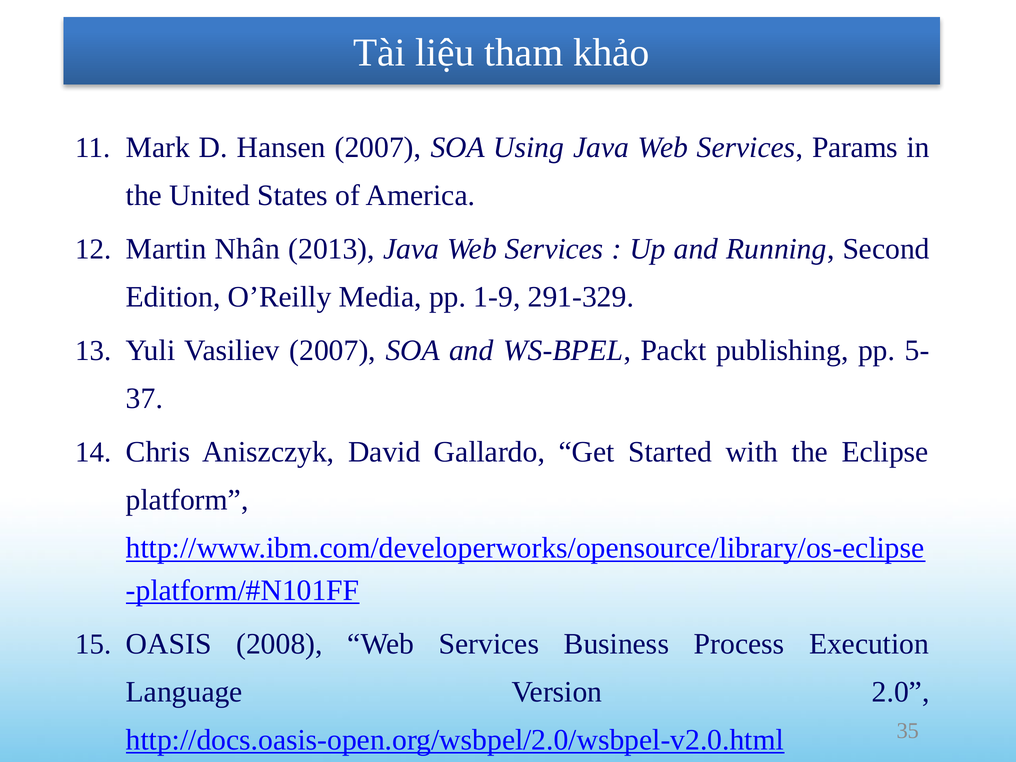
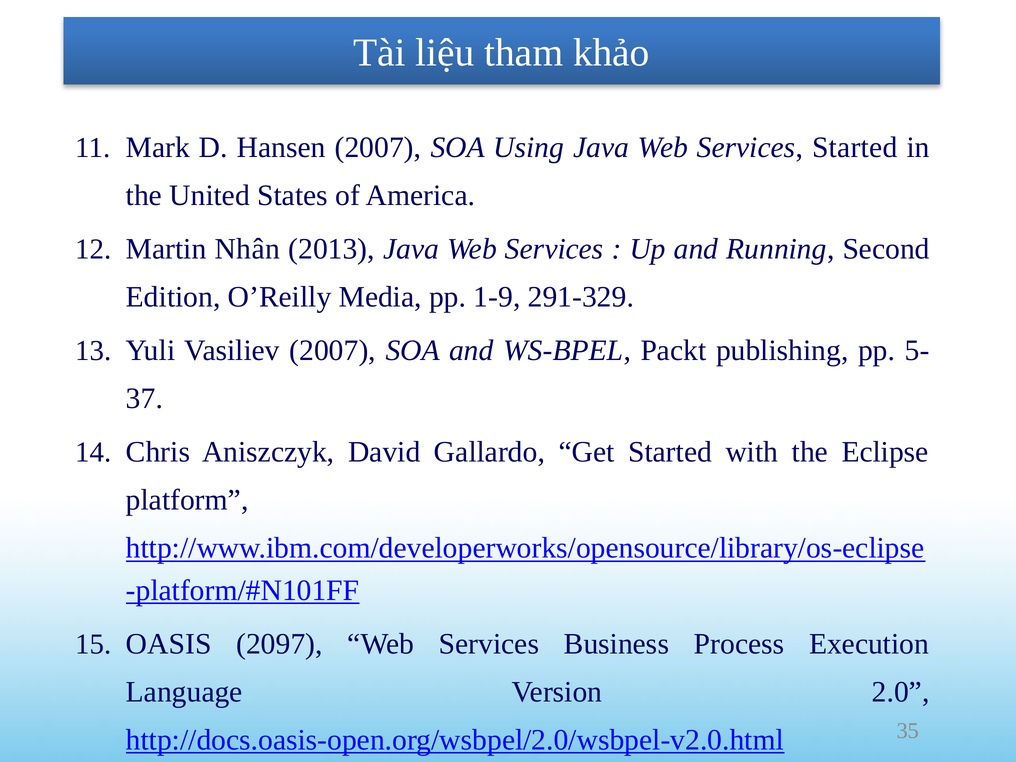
Services Params: Params -> Started
2008: 2008 -> 2097
